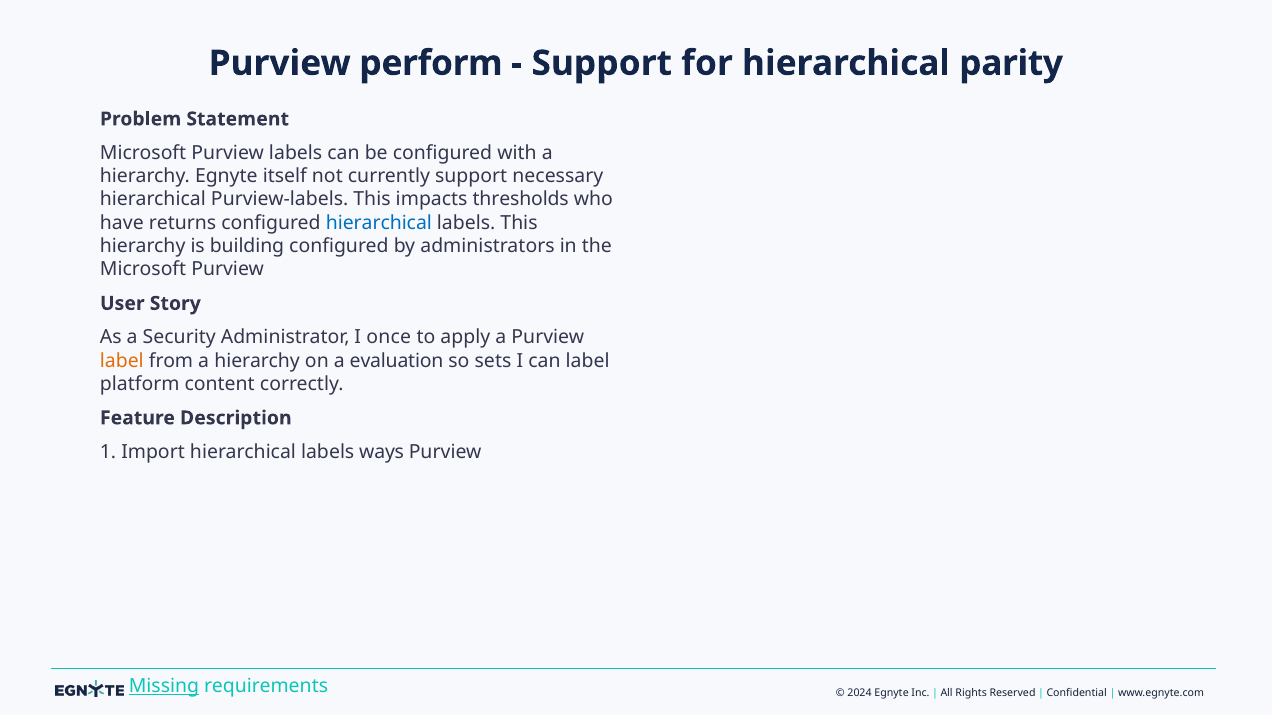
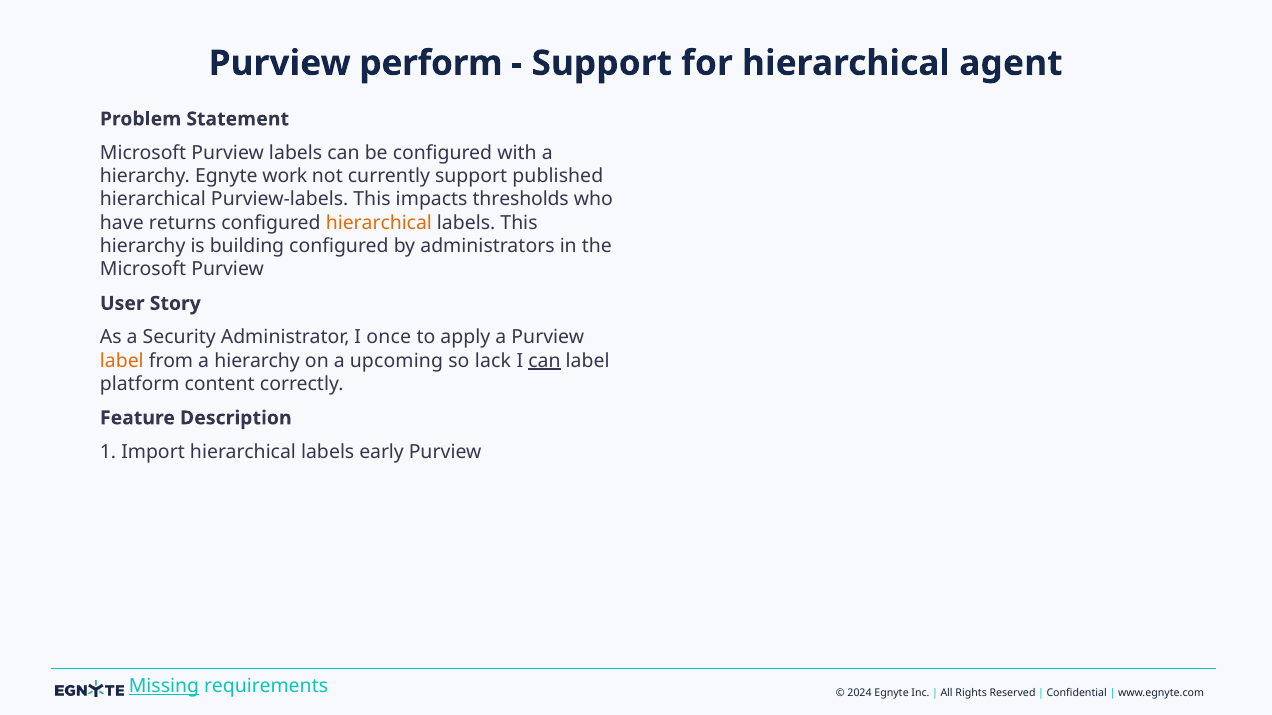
parity: parity -> agent
itself: itself -> work
necessary: necessary -> published
hierarchical at (379, 223) colour: blue -> orange
evaluation: evaluation -> upcoming
sets: sets -> lack
can at (544, 361) underline: none -> present
ways: ways -> early
